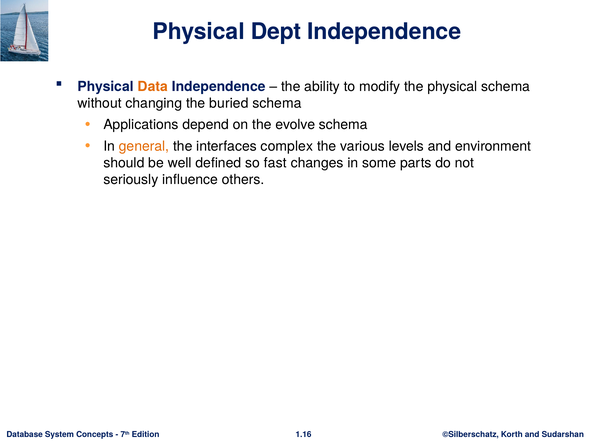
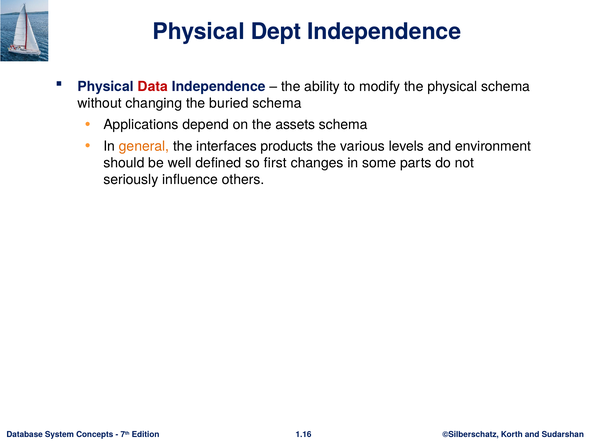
Data colour: orange -> red
evolve: evolve -> assets
complex: complex -> products
fast: fast -> first
